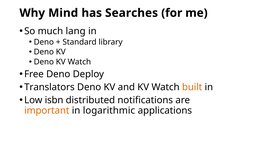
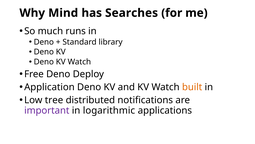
lang: lang -> runs
Translators: Translators -> Application
isbn: isbn -> tree
important colour: orange -> purple
